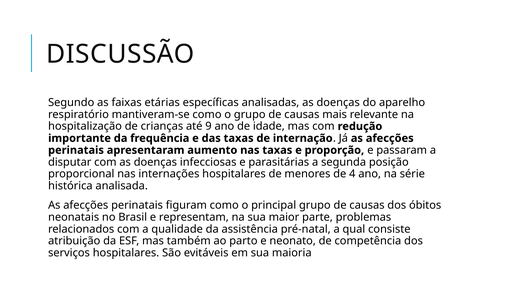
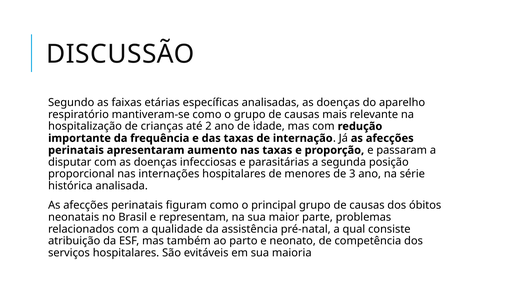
9: 9 -> 2
4: 4 -> 3
